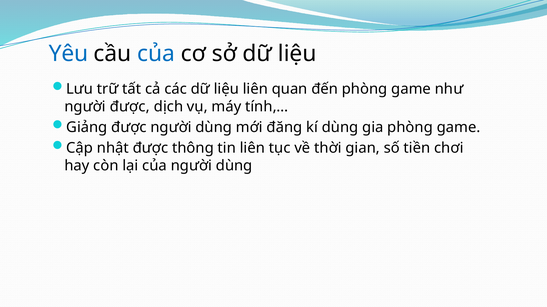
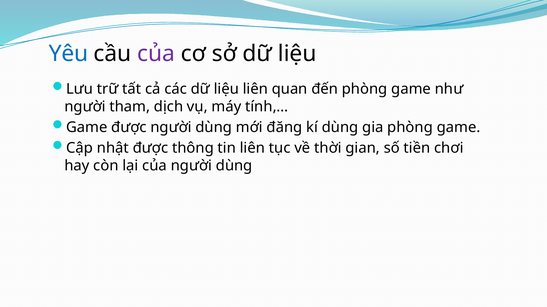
của at (156, 54) colour: blue -> purple
người được: được -> tham
Giảng at (87, 128): Giảng -> Game
